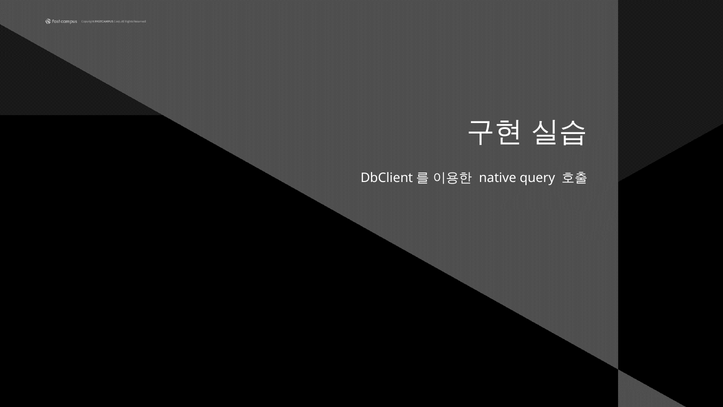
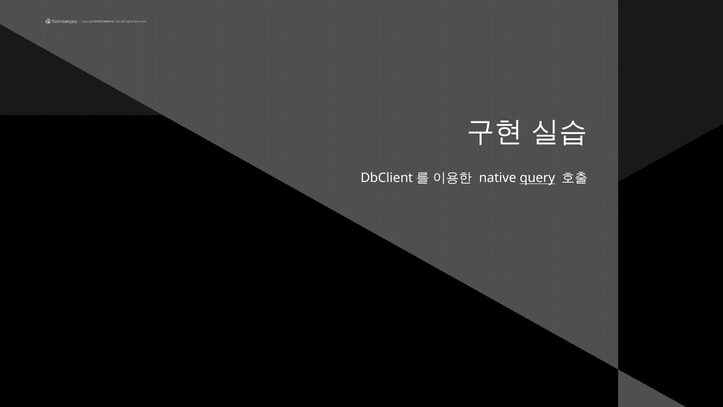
query underline: none -> present
